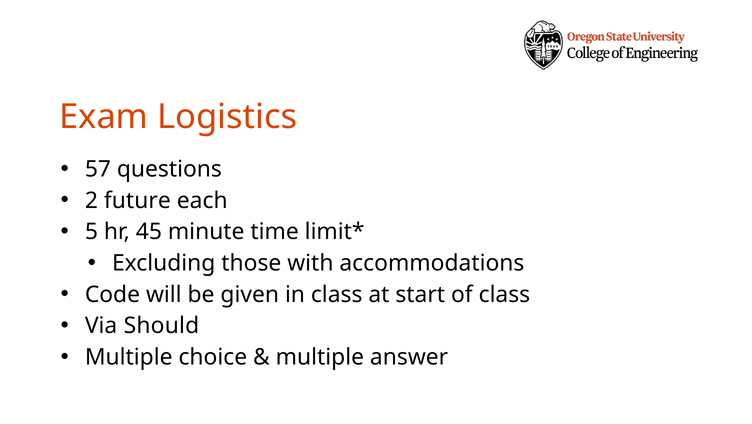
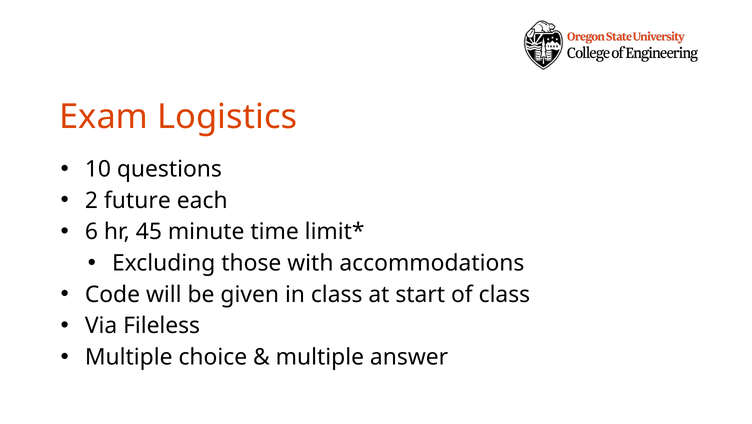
57: 57 -> 10
5: 5 -> 6
Should: Should -> Fileless
